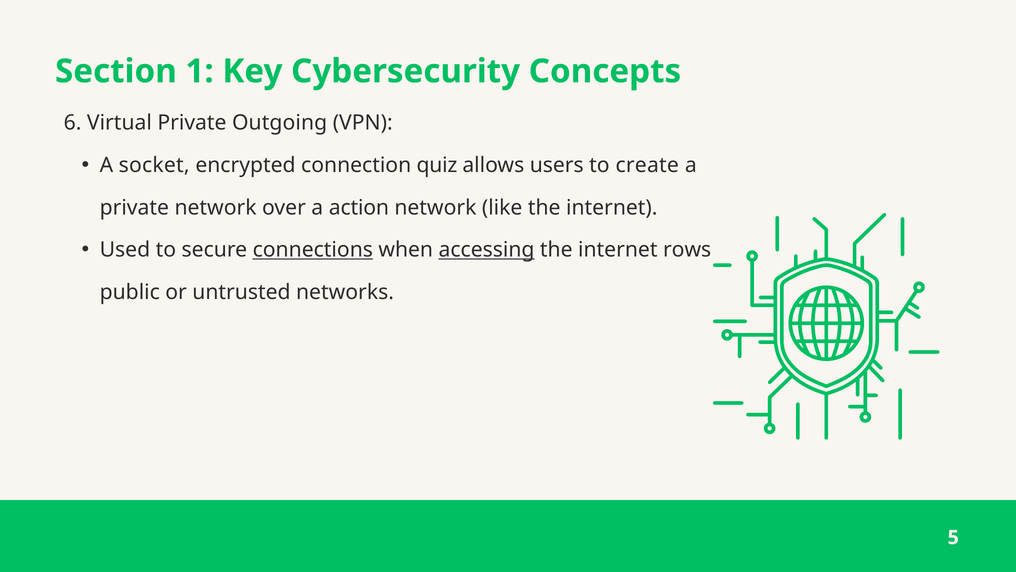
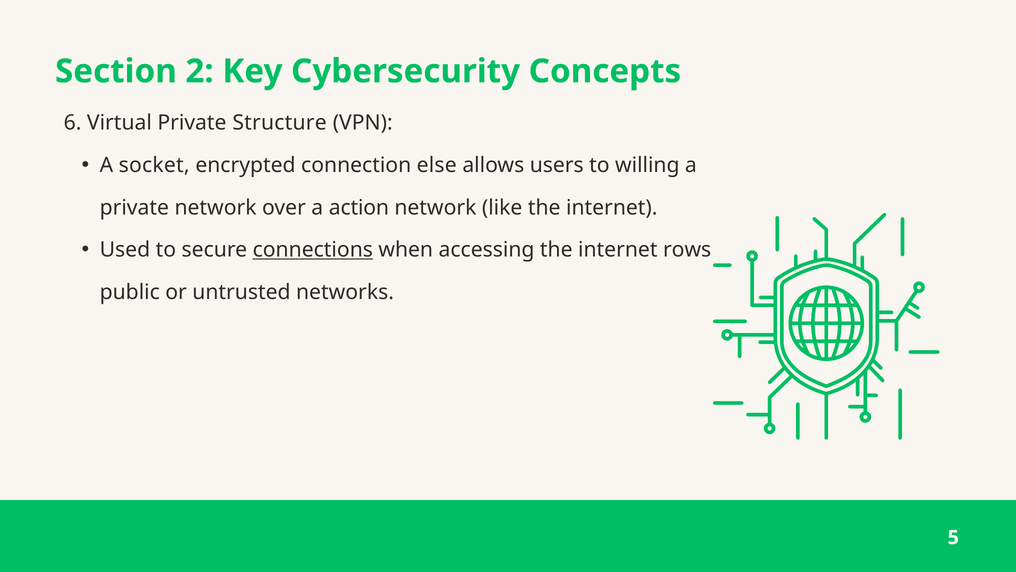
1: 1 -> 2
Outgoing: Outgoing -> Structure
quiz: quiz -> else
create: create -> willing
accessing underline: present -> none
